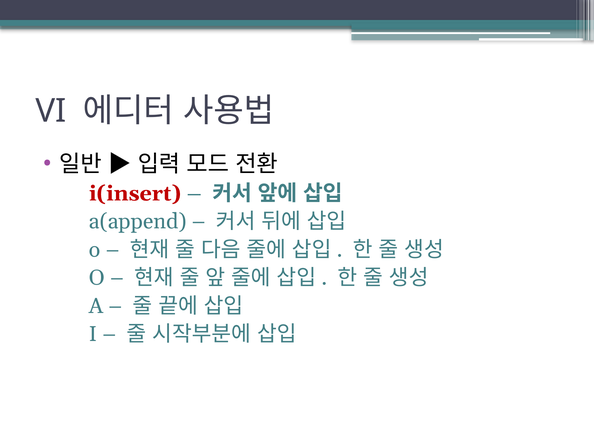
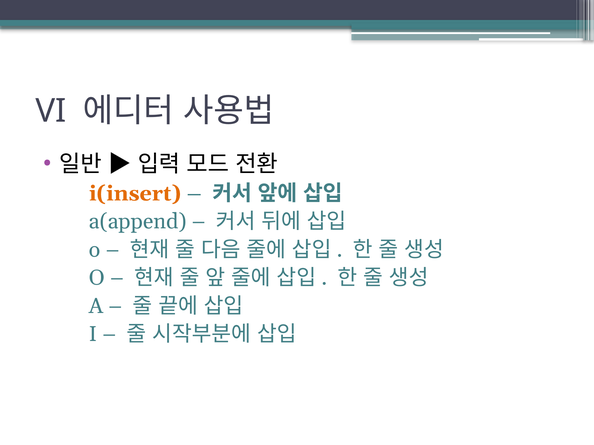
i(insert colour: red -> orange
